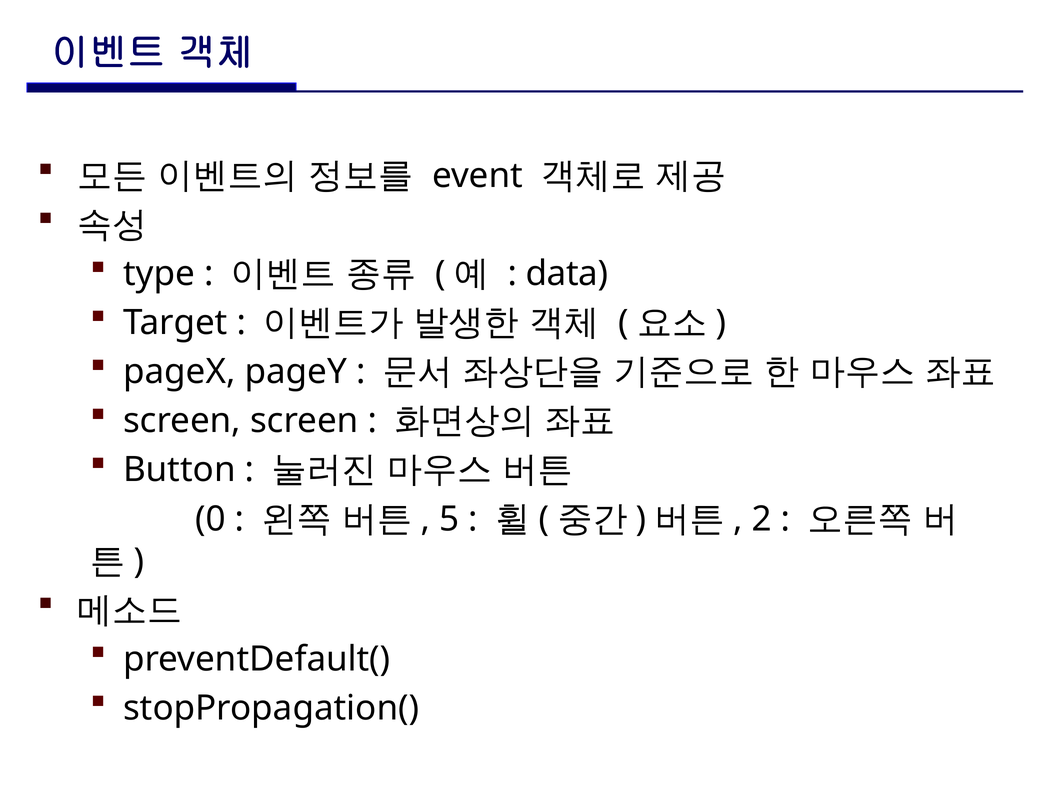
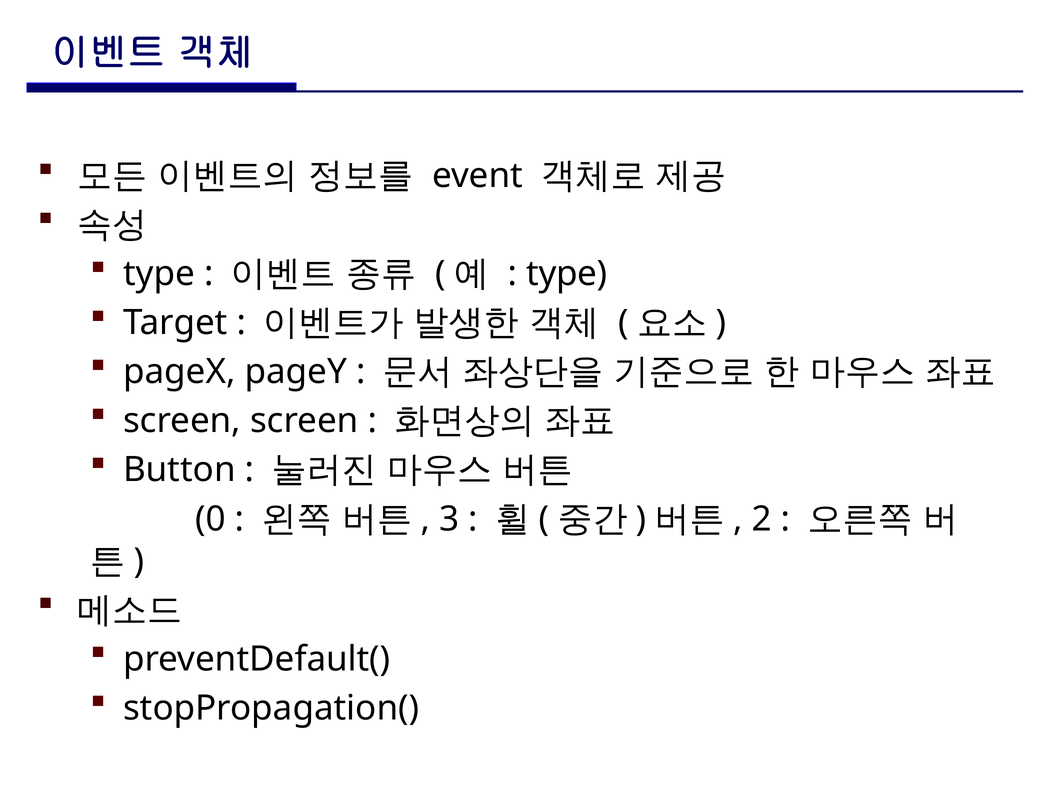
data at (567, 274): data -> type
5: 5 -> 3
